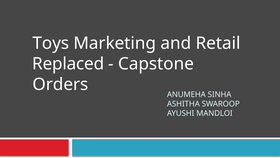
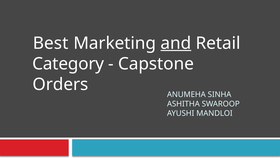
Toys: Toys -> Best
and underline: none -> present
Replaced: Replaced -> Category
